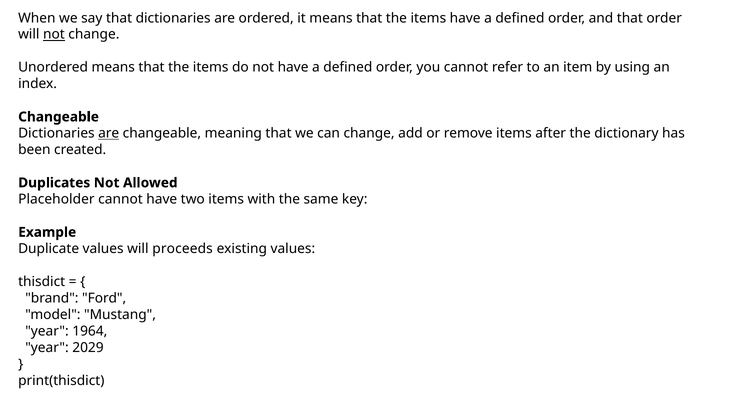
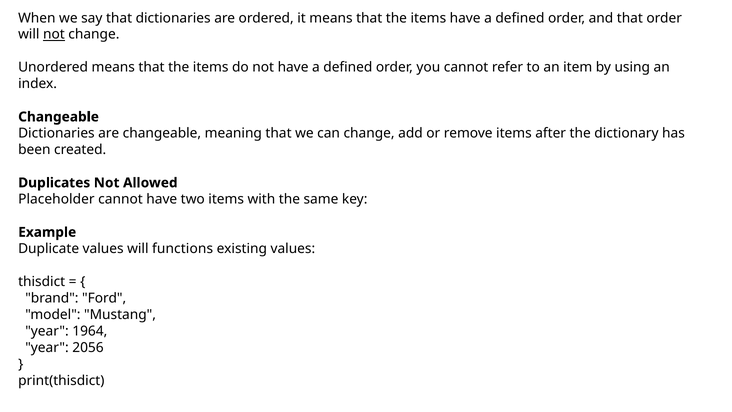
are at (109, 133) underline: present -> none
proceeds: proceeds -> functions
2029: 2029 -> 2056
